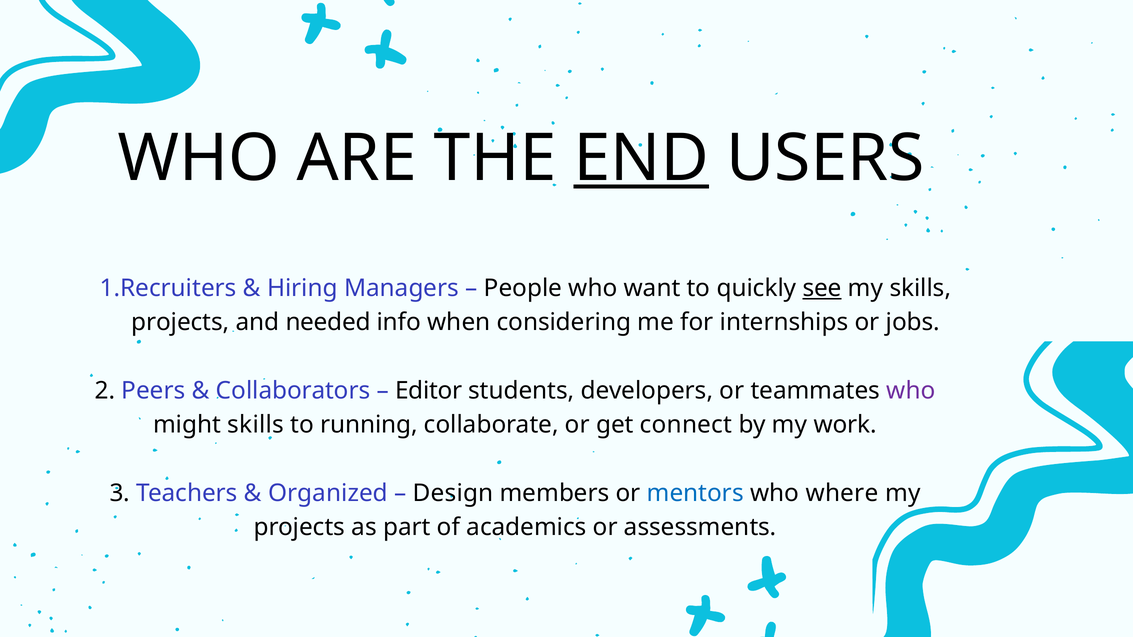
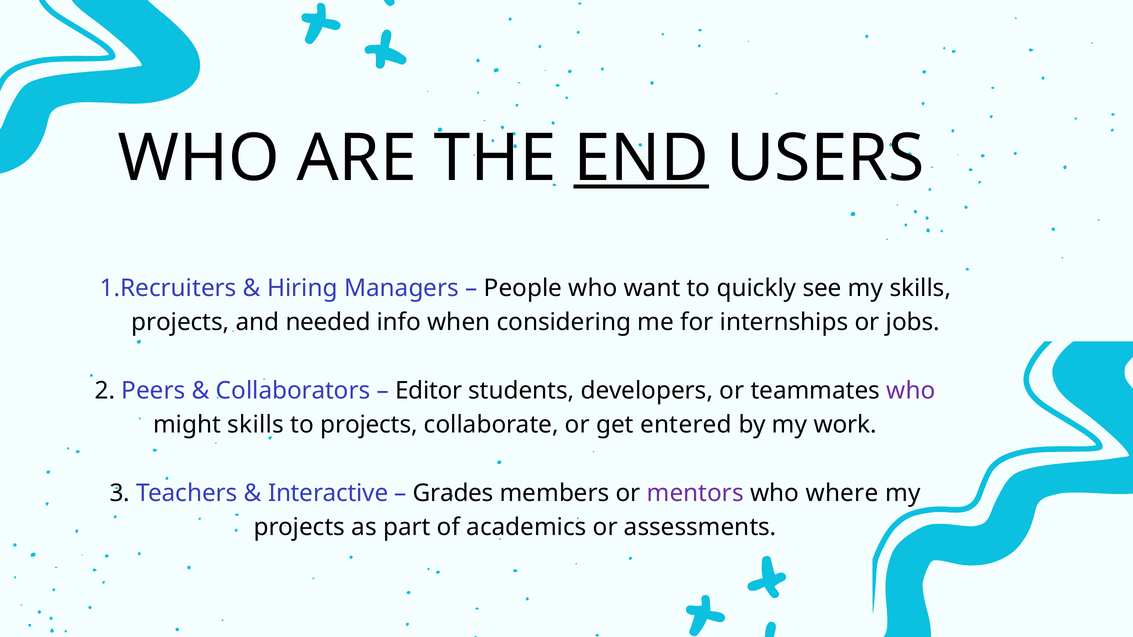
see underline: present -> none
to running: running -> projects
connect: connect -> entered
Organized: Organized -> Interactive
Design: Design -> Grades
mentors colour: blue -> purple
